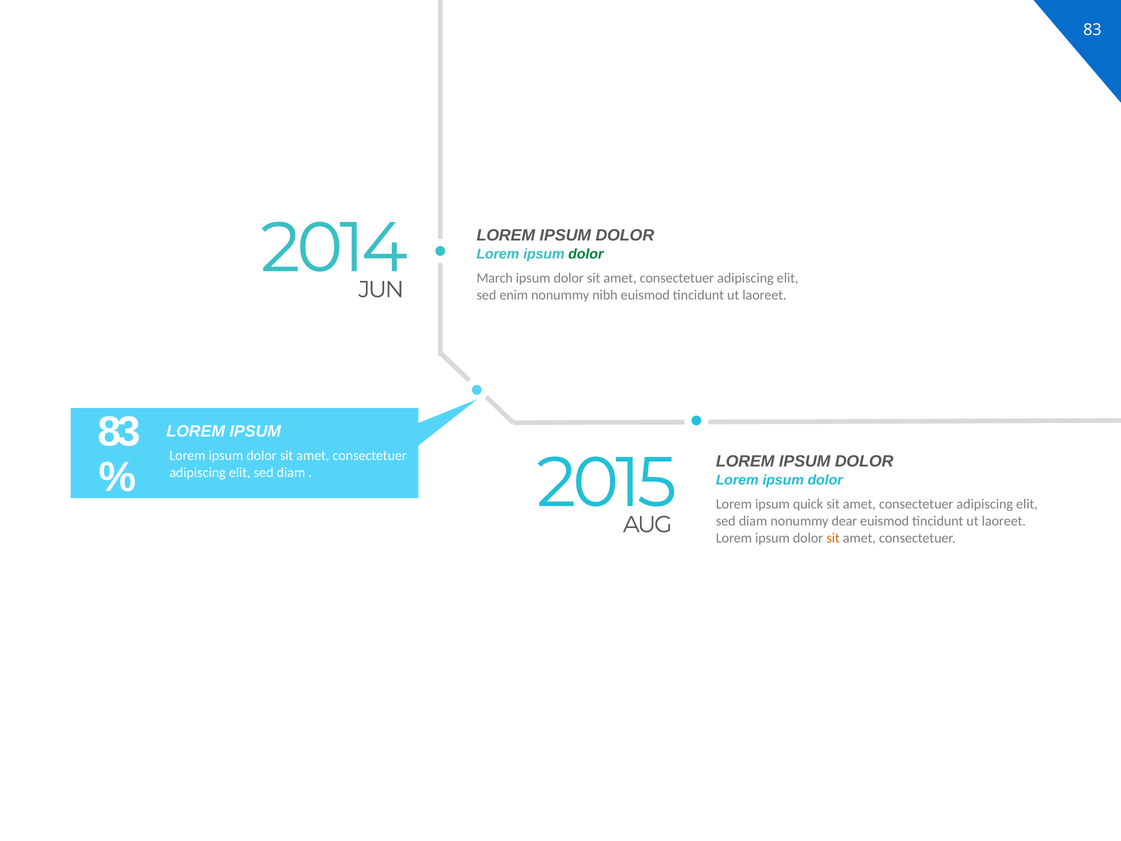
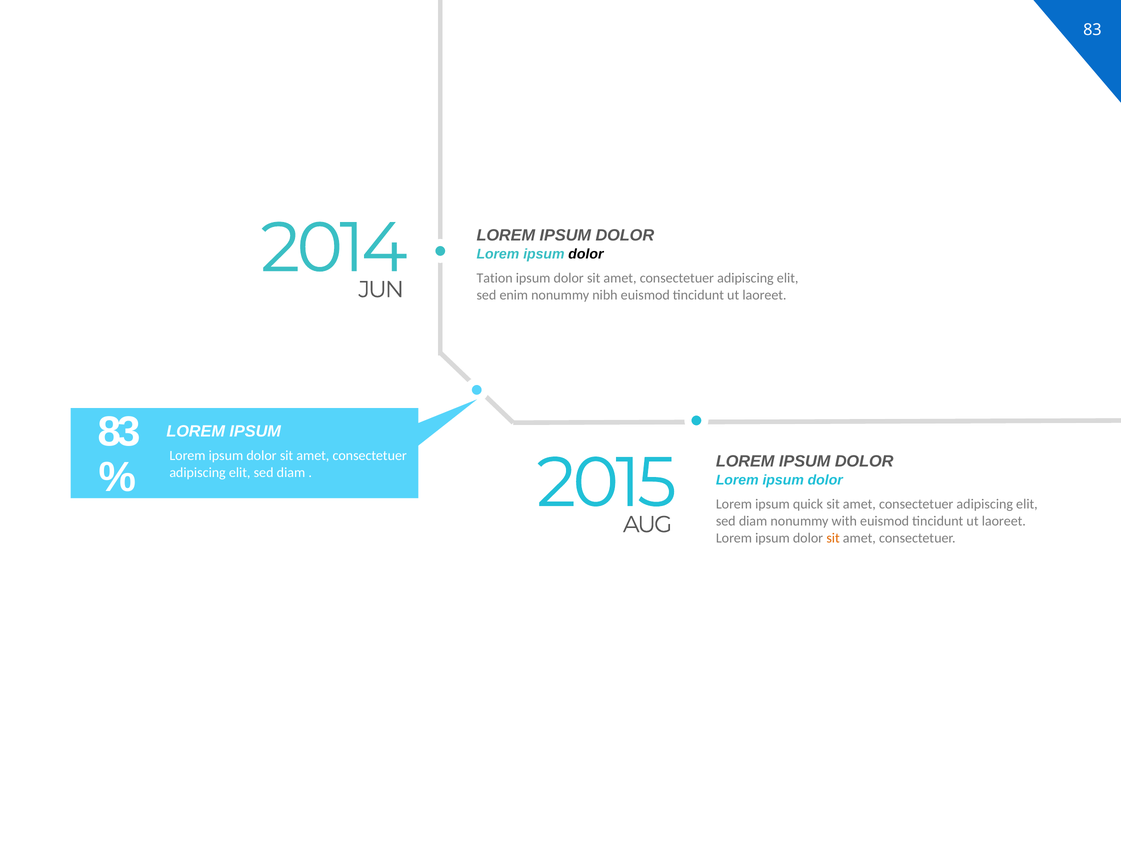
dolor at (586, 254) colour: green -> black
March: March -> Tation
dear: dear -> with
